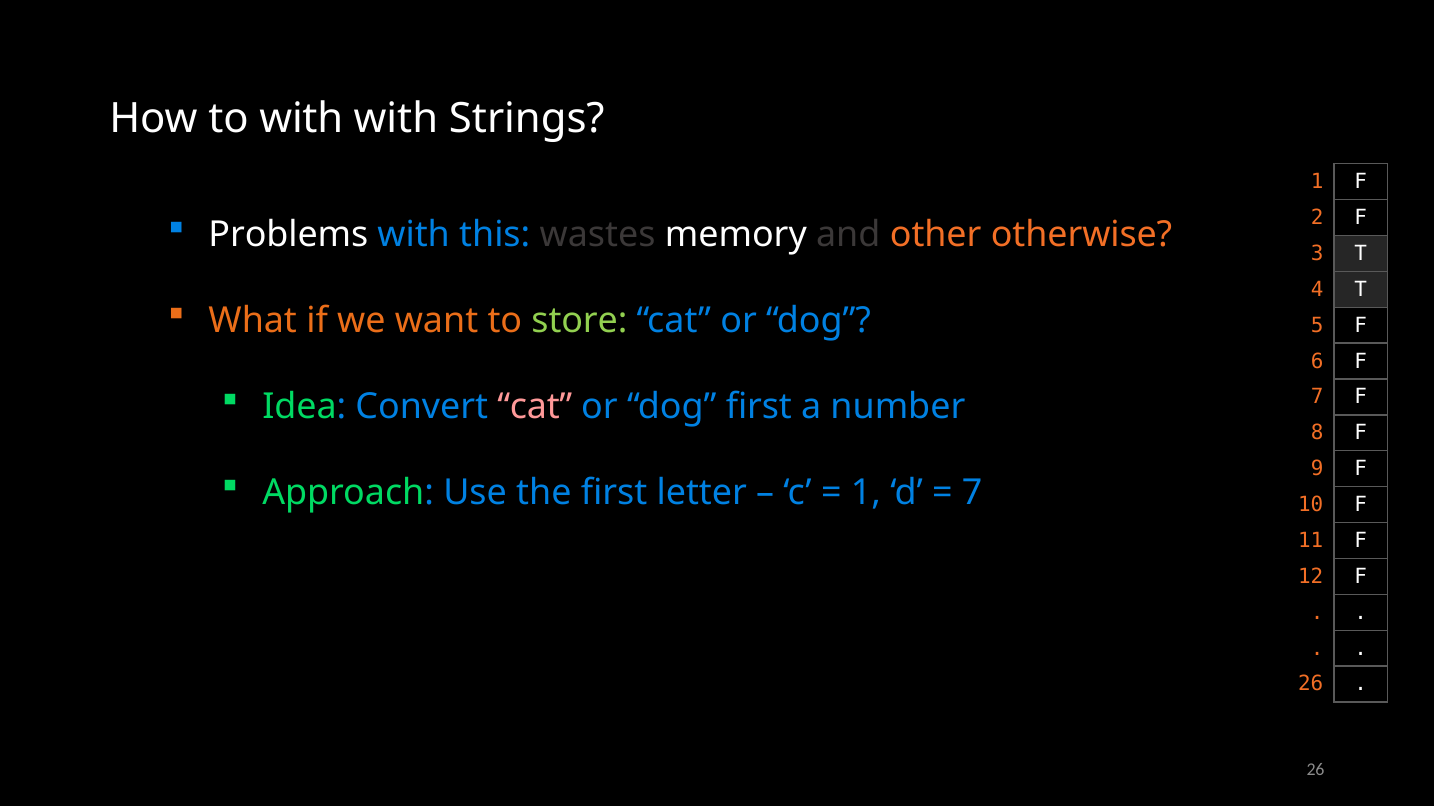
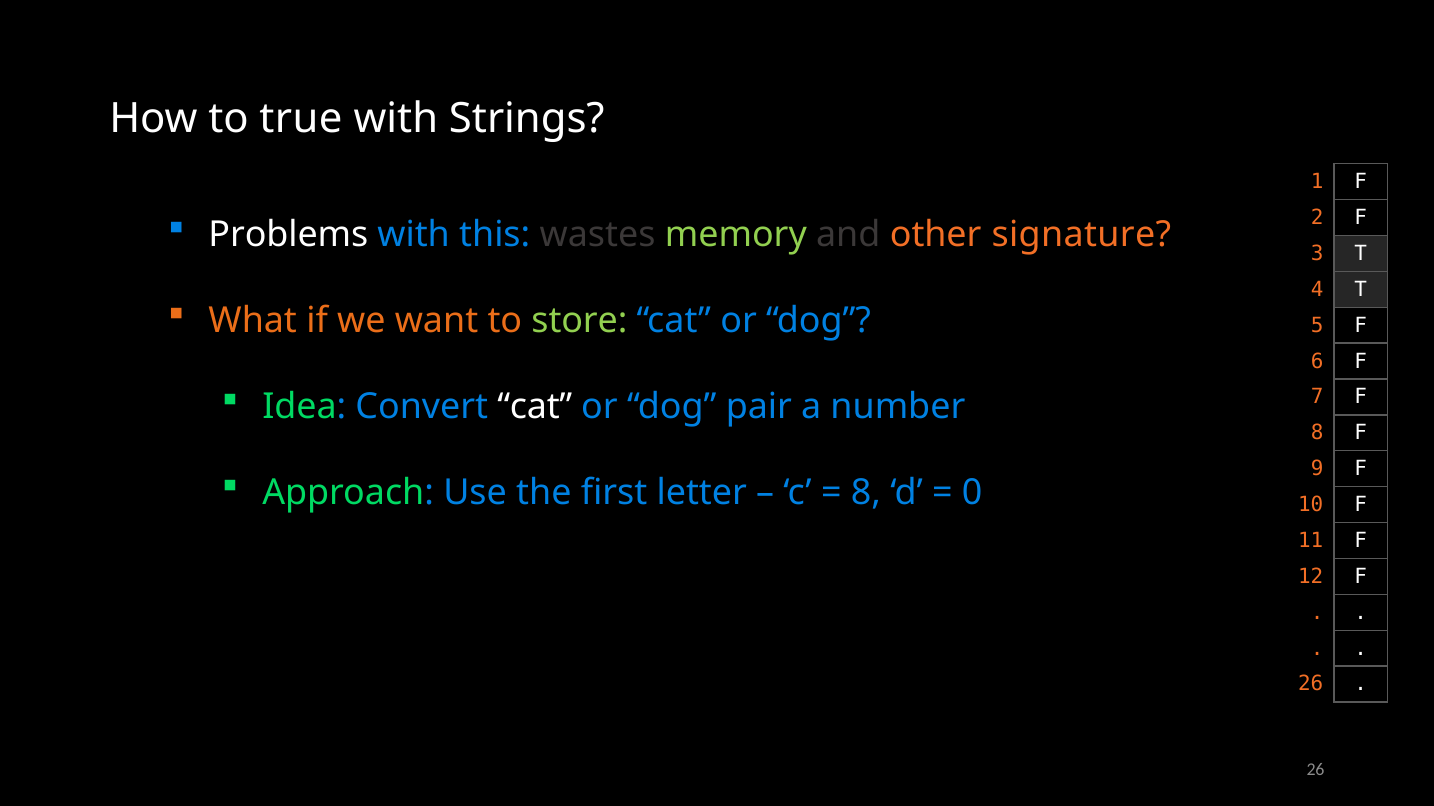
to with: with -> true
memory colour: white -> light green
otherwise: otherwise -> signature
cat at (535, 407) colour: pink -> white
dog first: first -> pair
1 at (866, 493): 1 -> 8
7 at (972, 493): 7 -> 0
